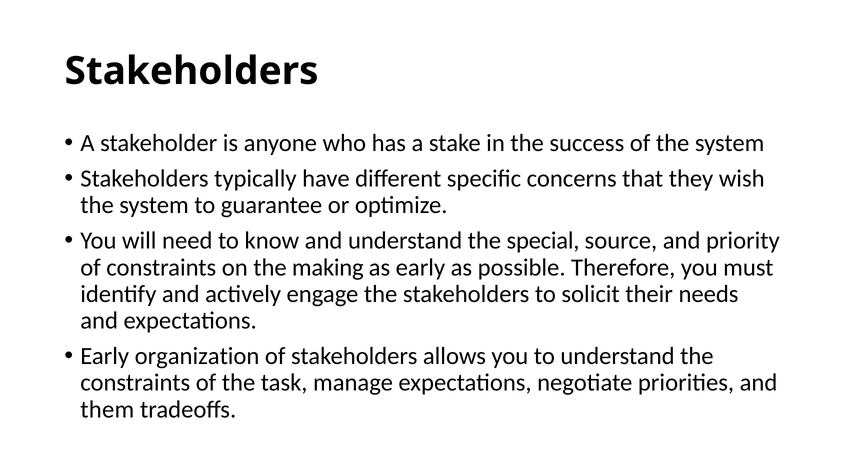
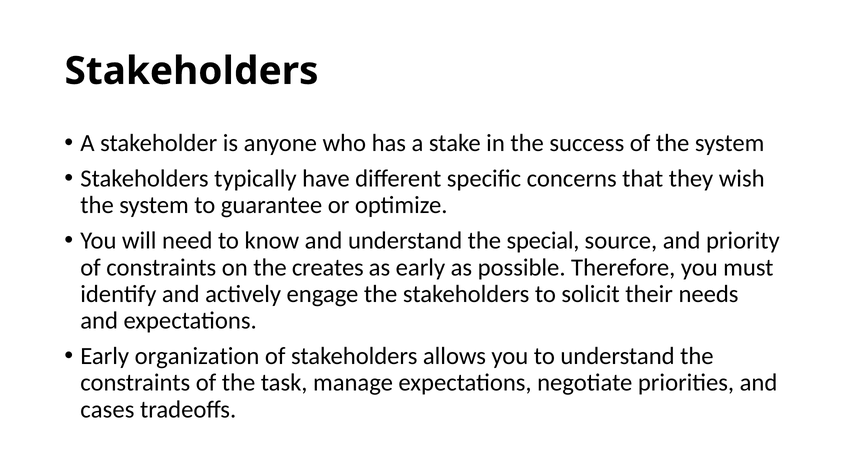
making: making -> creates
them: them -> cases
